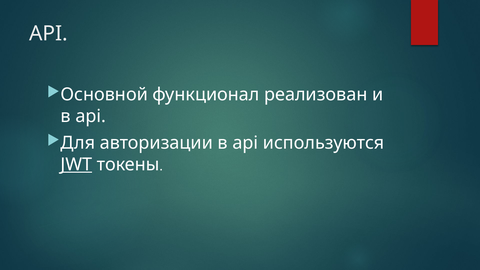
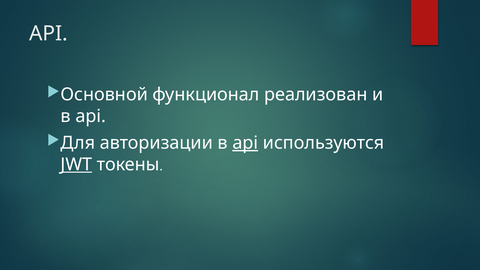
api at (245, 143) underline: none -> present
